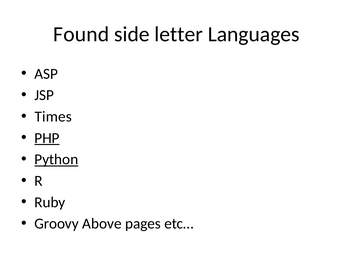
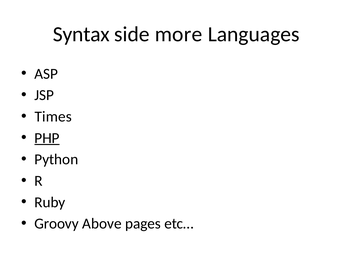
Found: Found -> Syntax
letter: letter -> more
Python underline: present -> none
